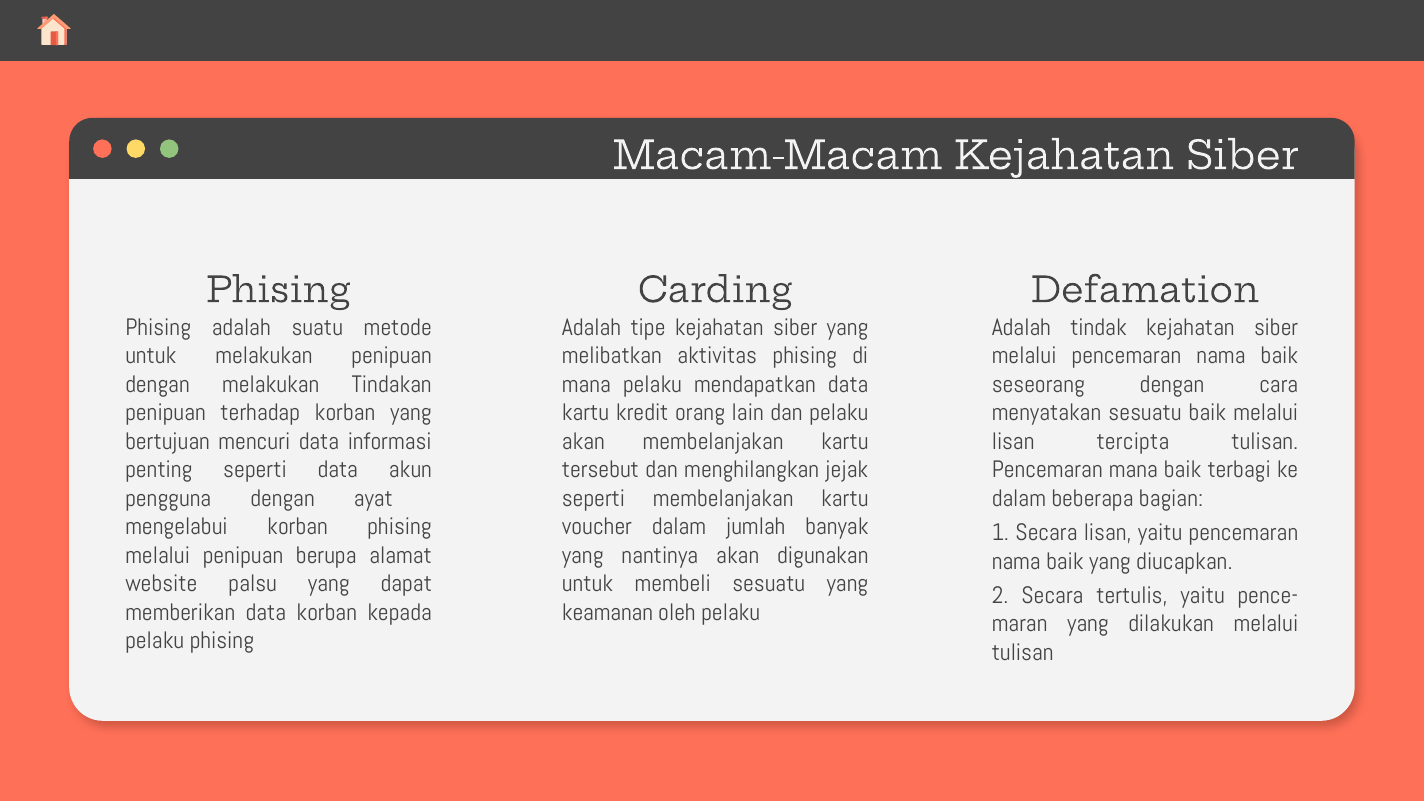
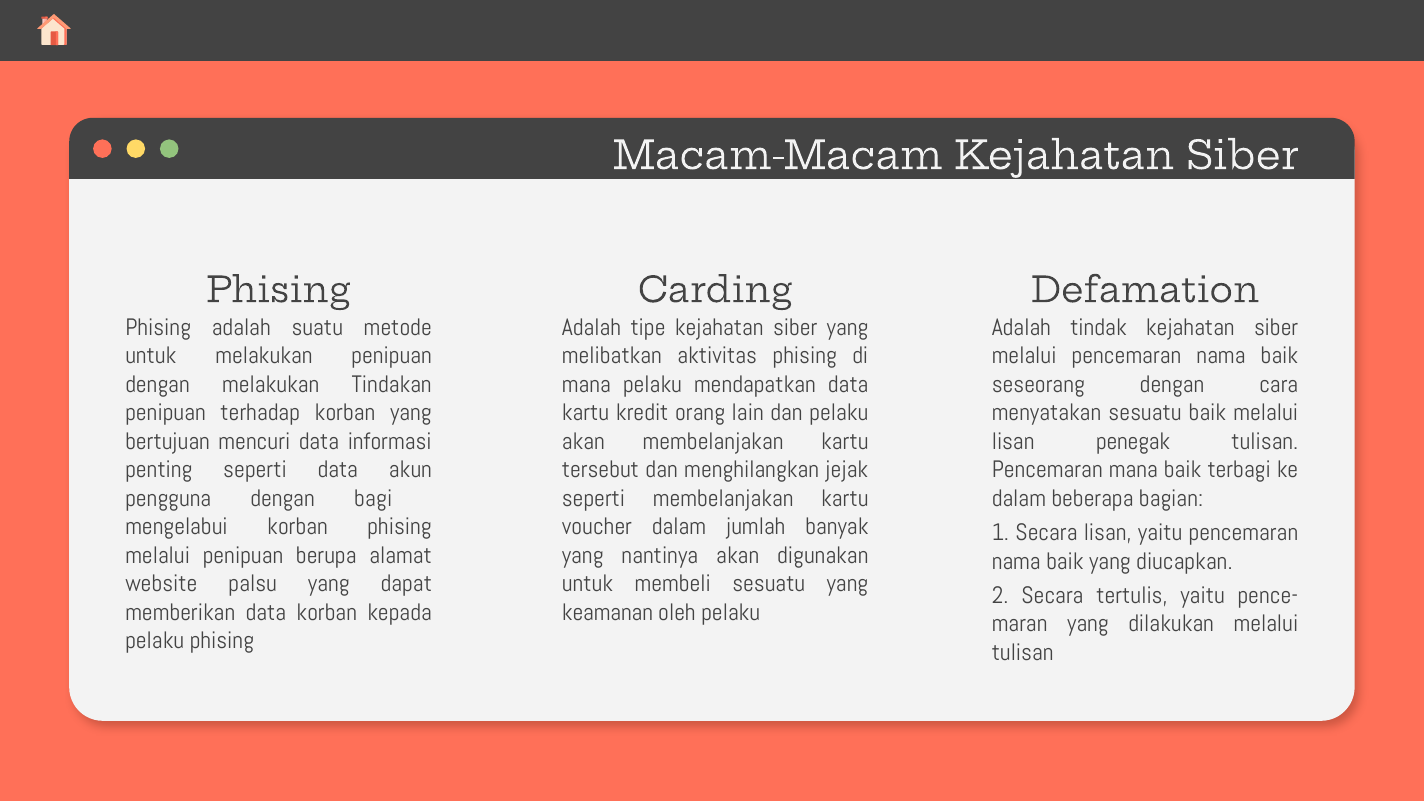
tercipta: tercipta -> penegak
ayat: ayat -> bagi
